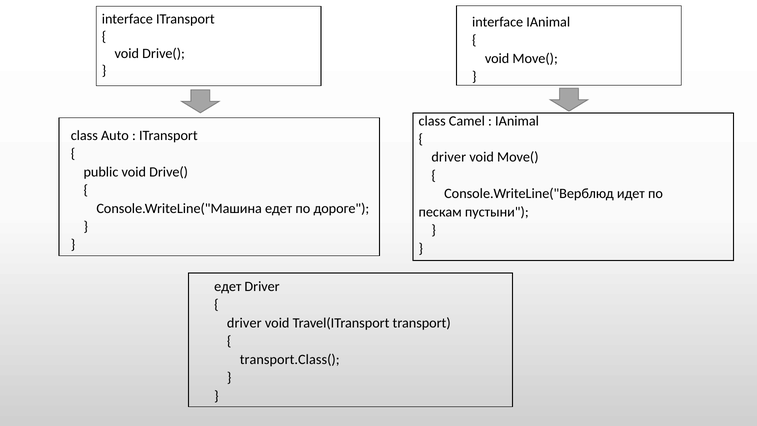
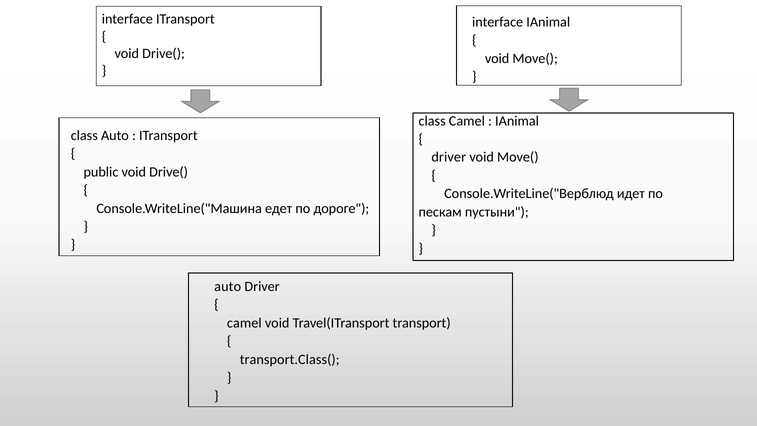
едет at (228, 286): едет -> auto
driver at (244, 323): driver -> camel
